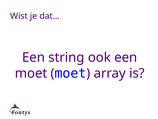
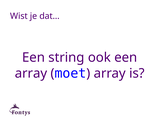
moet at (31, 73): moet -> array
